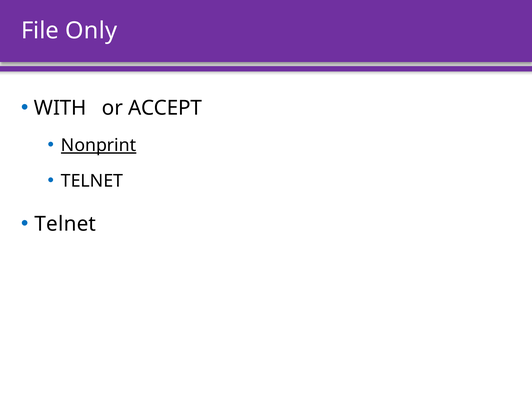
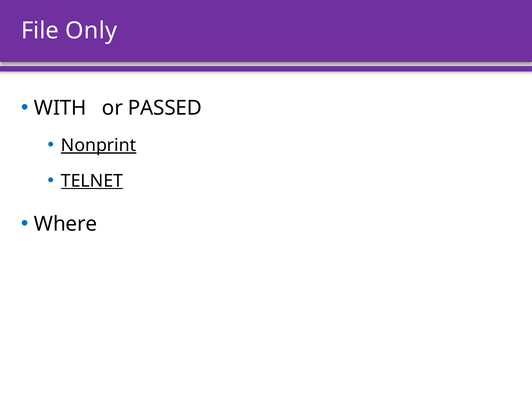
ACCEPT: ACCEPT -> PASSED
TELNET at (92, 181) underline: none -> present
Telnet at (65, 224): Telnet -> Where
